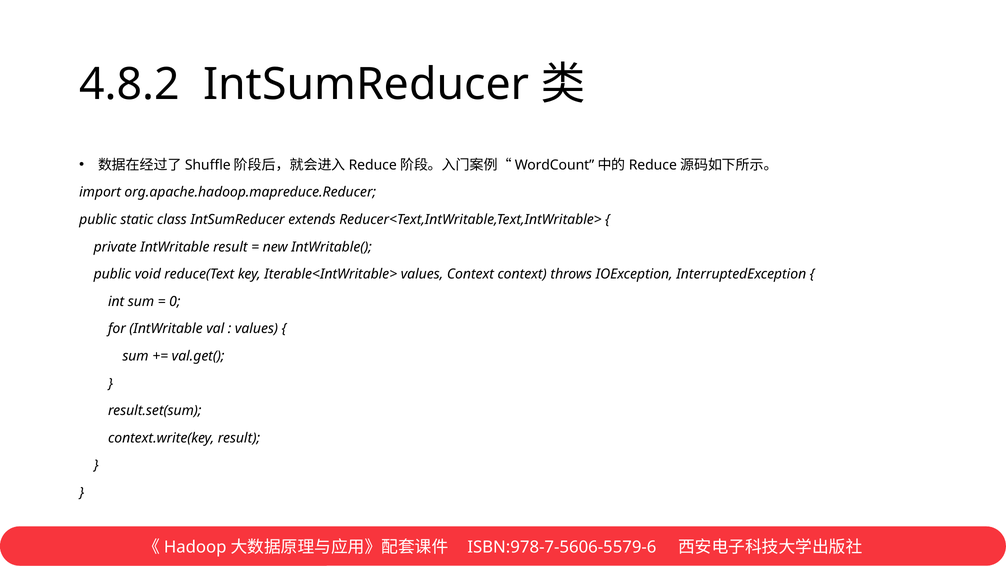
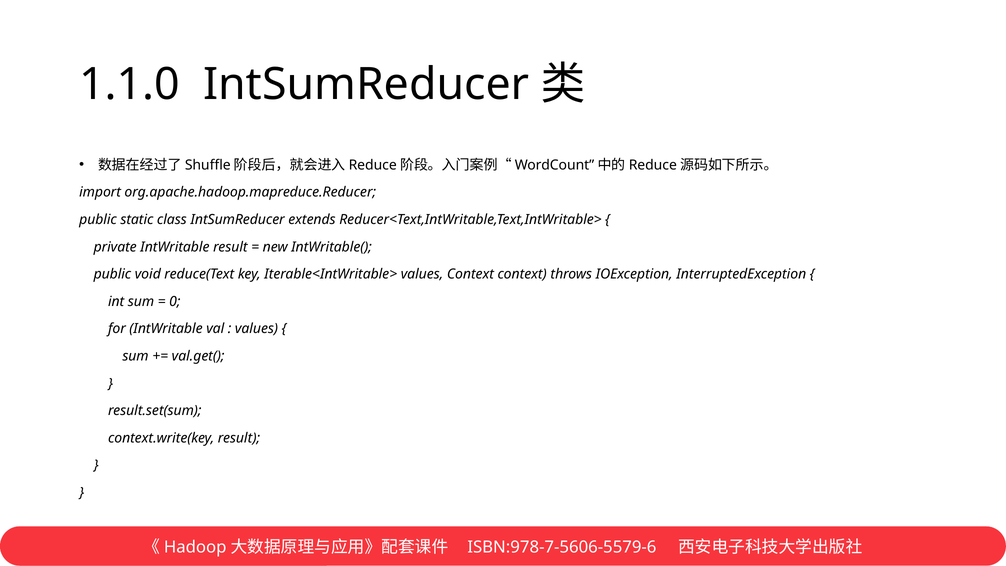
4.8.2: 4.8.2 -> 1.1.0
